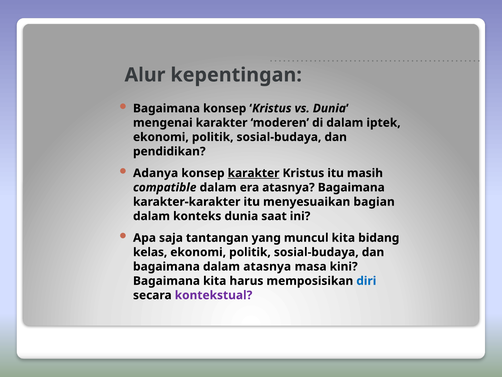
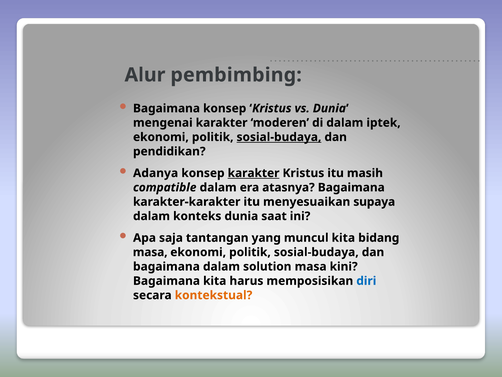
kepentingan: kepentingan -> pembimbing
sosial-budaya at (279, 137) underline: none -> present
bagian: bagian -> supaya
kelas at (150, 252): kelas -> masa
dalam atasnya: atasnya -> solution
kontekstual colour: purple -> orange
